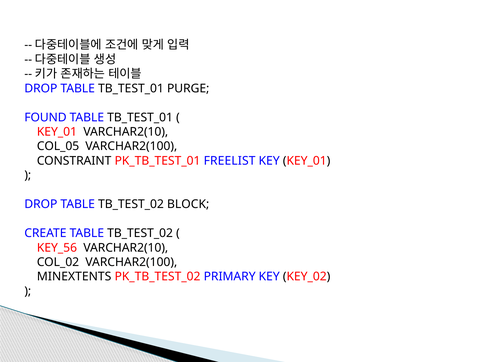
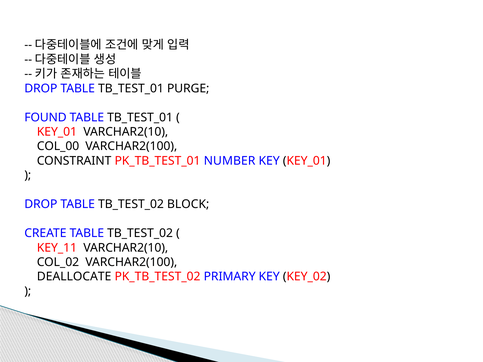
COL_05: COL_05 -> COL_00
FREELIST: FREELIST -> NUMBER
KEY_56: KEY_56 -> KEY_11
MINEXTENTS: MINEXTENTS -> DEALLOCATE
